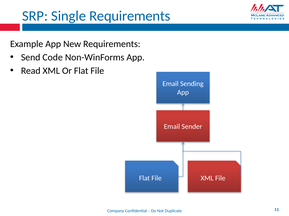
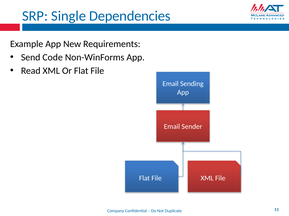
Single Requirements: Requirements -> Dependencies
